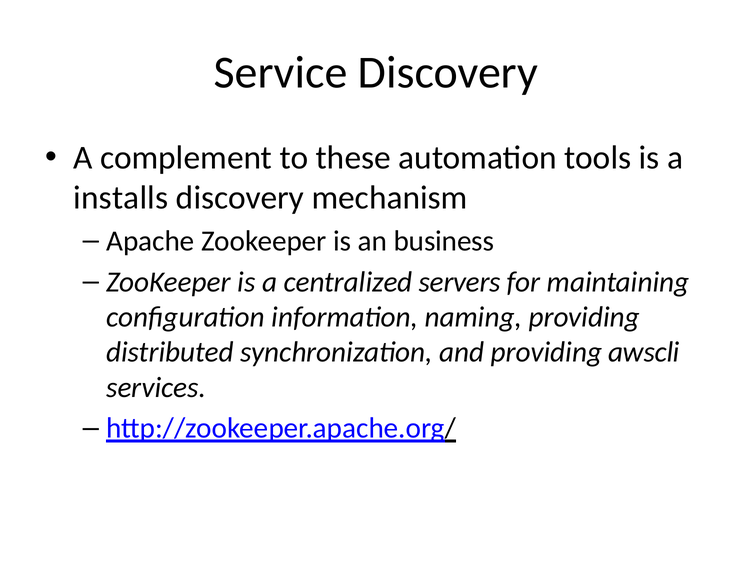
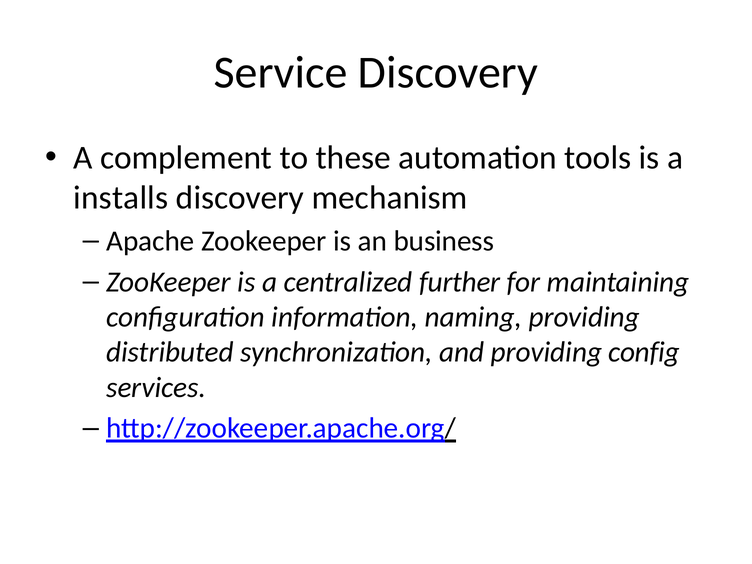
servers: servers -> further
awscli: awscli -> config
